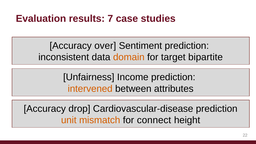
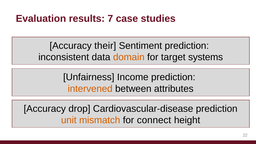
over: over -> their
bipartite: bipartite -> systems
